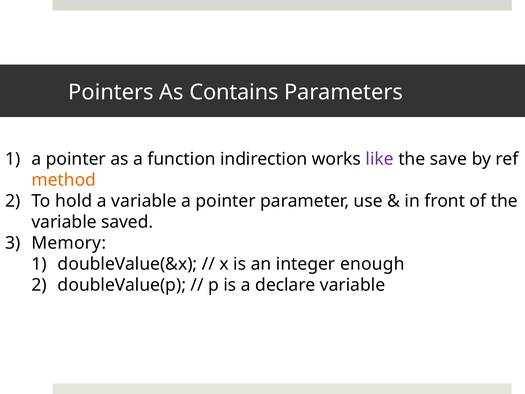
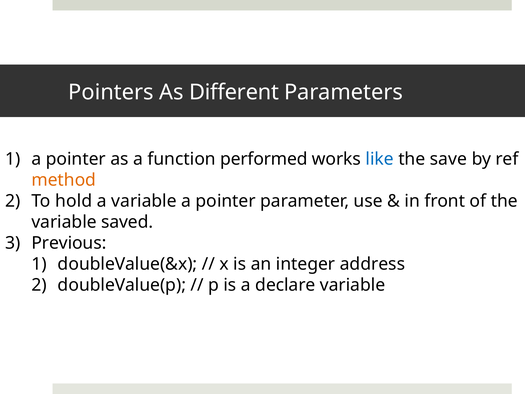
Contains: Contains -> Different
indirection: indirection -> performed
like colour: purple -> blue
Memory: Memory -> Previous
enough: enough -> address
